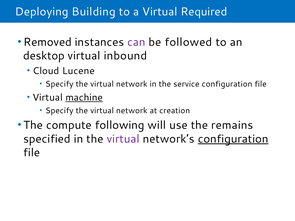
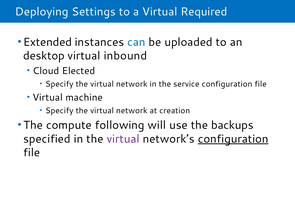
Building: Building -> Settings
Removed: Removed -> Extended
can colour: purple -> blue
followed: followed -> uploaded
Lucene: Lucene -> Elected
machine underline: present -> none
remains: remains -> backups
